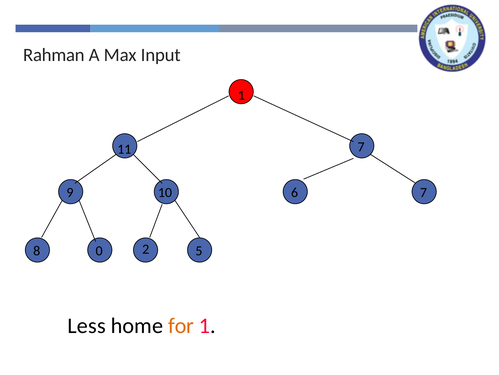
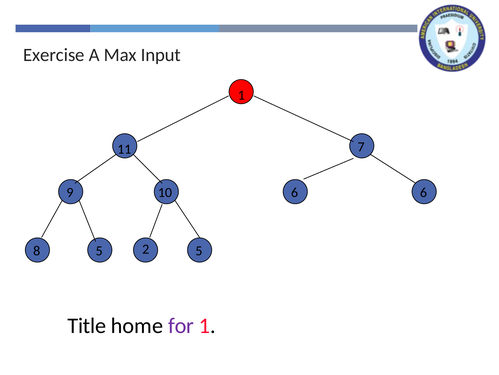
Rahman: Rahman -> Exercise
6 7: 7 -> 6
8 0: 0 -> 5
Less: Less -> Title
for colour: orange -> purple
